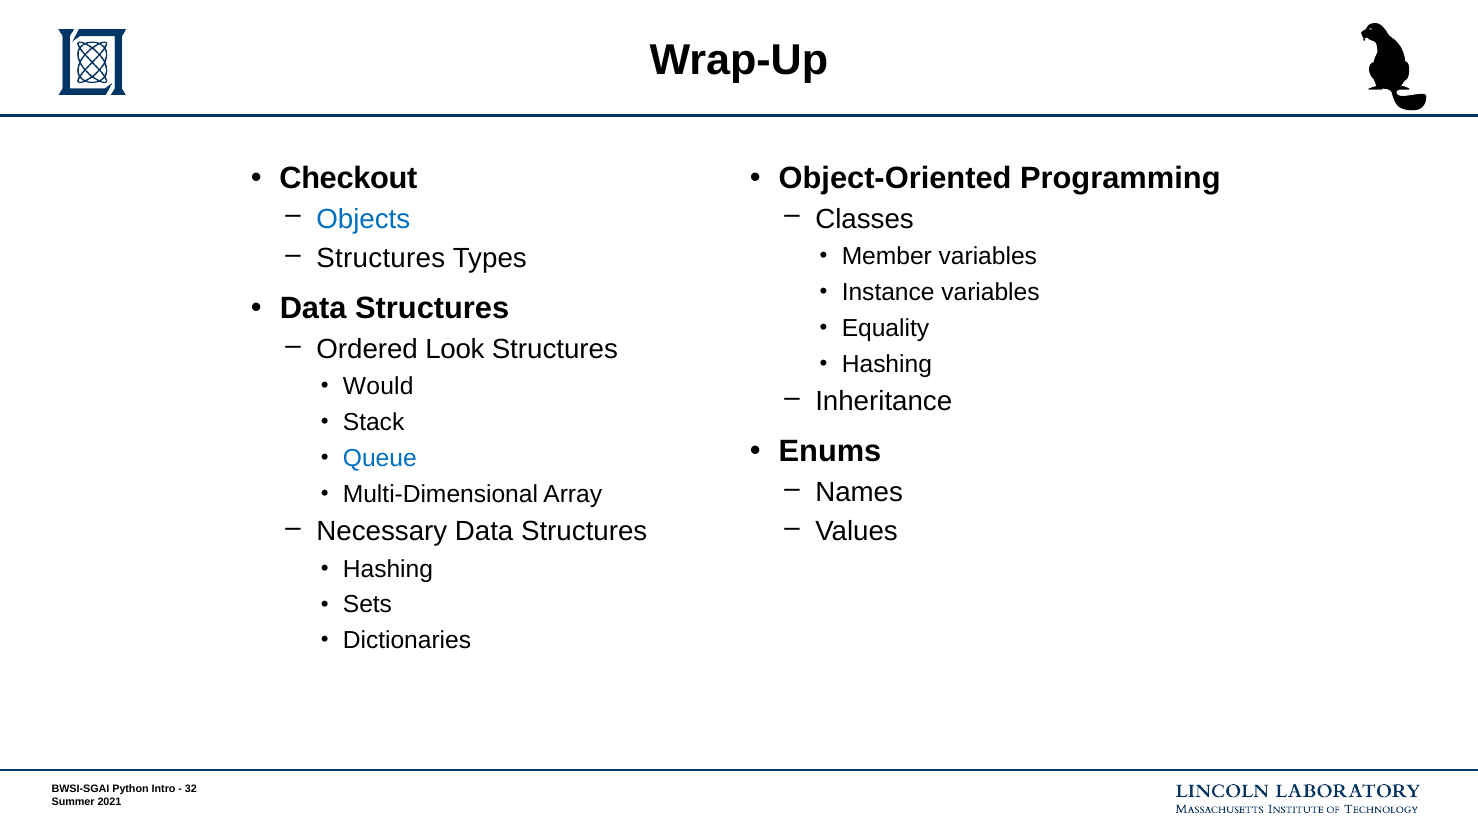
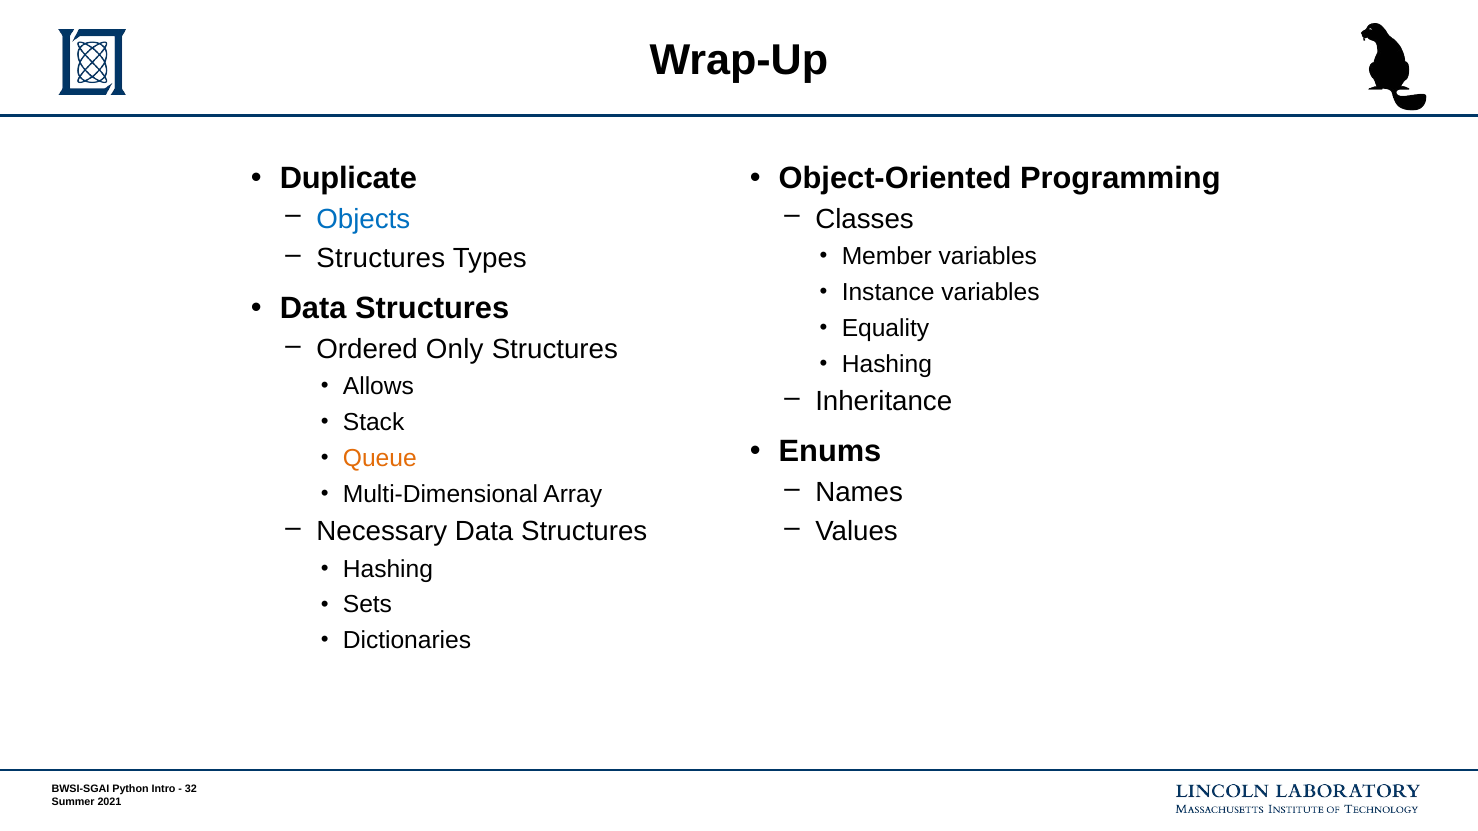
Checkout: Checkout -> Duplicate
Look: Look -> Only
Would: Would -> Allows
Queue colour: blue -> orange
